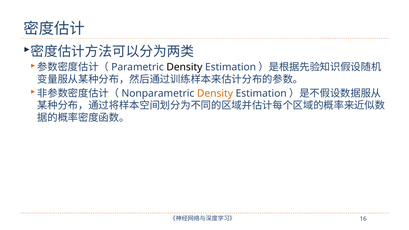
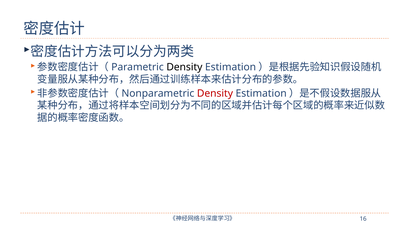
Density at (215, 93) colour: orange -> red
